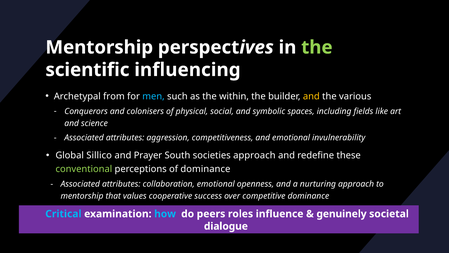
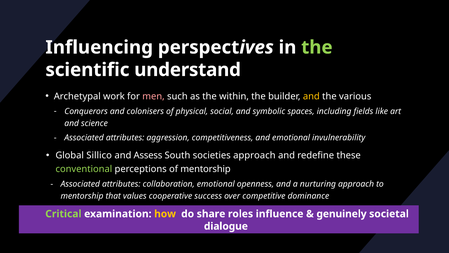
Mentorship at (99, 47): Mentorship -> Influencing
influencing: influencing -> understand
from: from -> work
men colour: light blue -> pink
Prayer: Prayer -> Assess
of dominance: dominance -> mentorship
Critical colour: light blue -> light green
how colour: light blue -> yellow
peers: peers -> share
